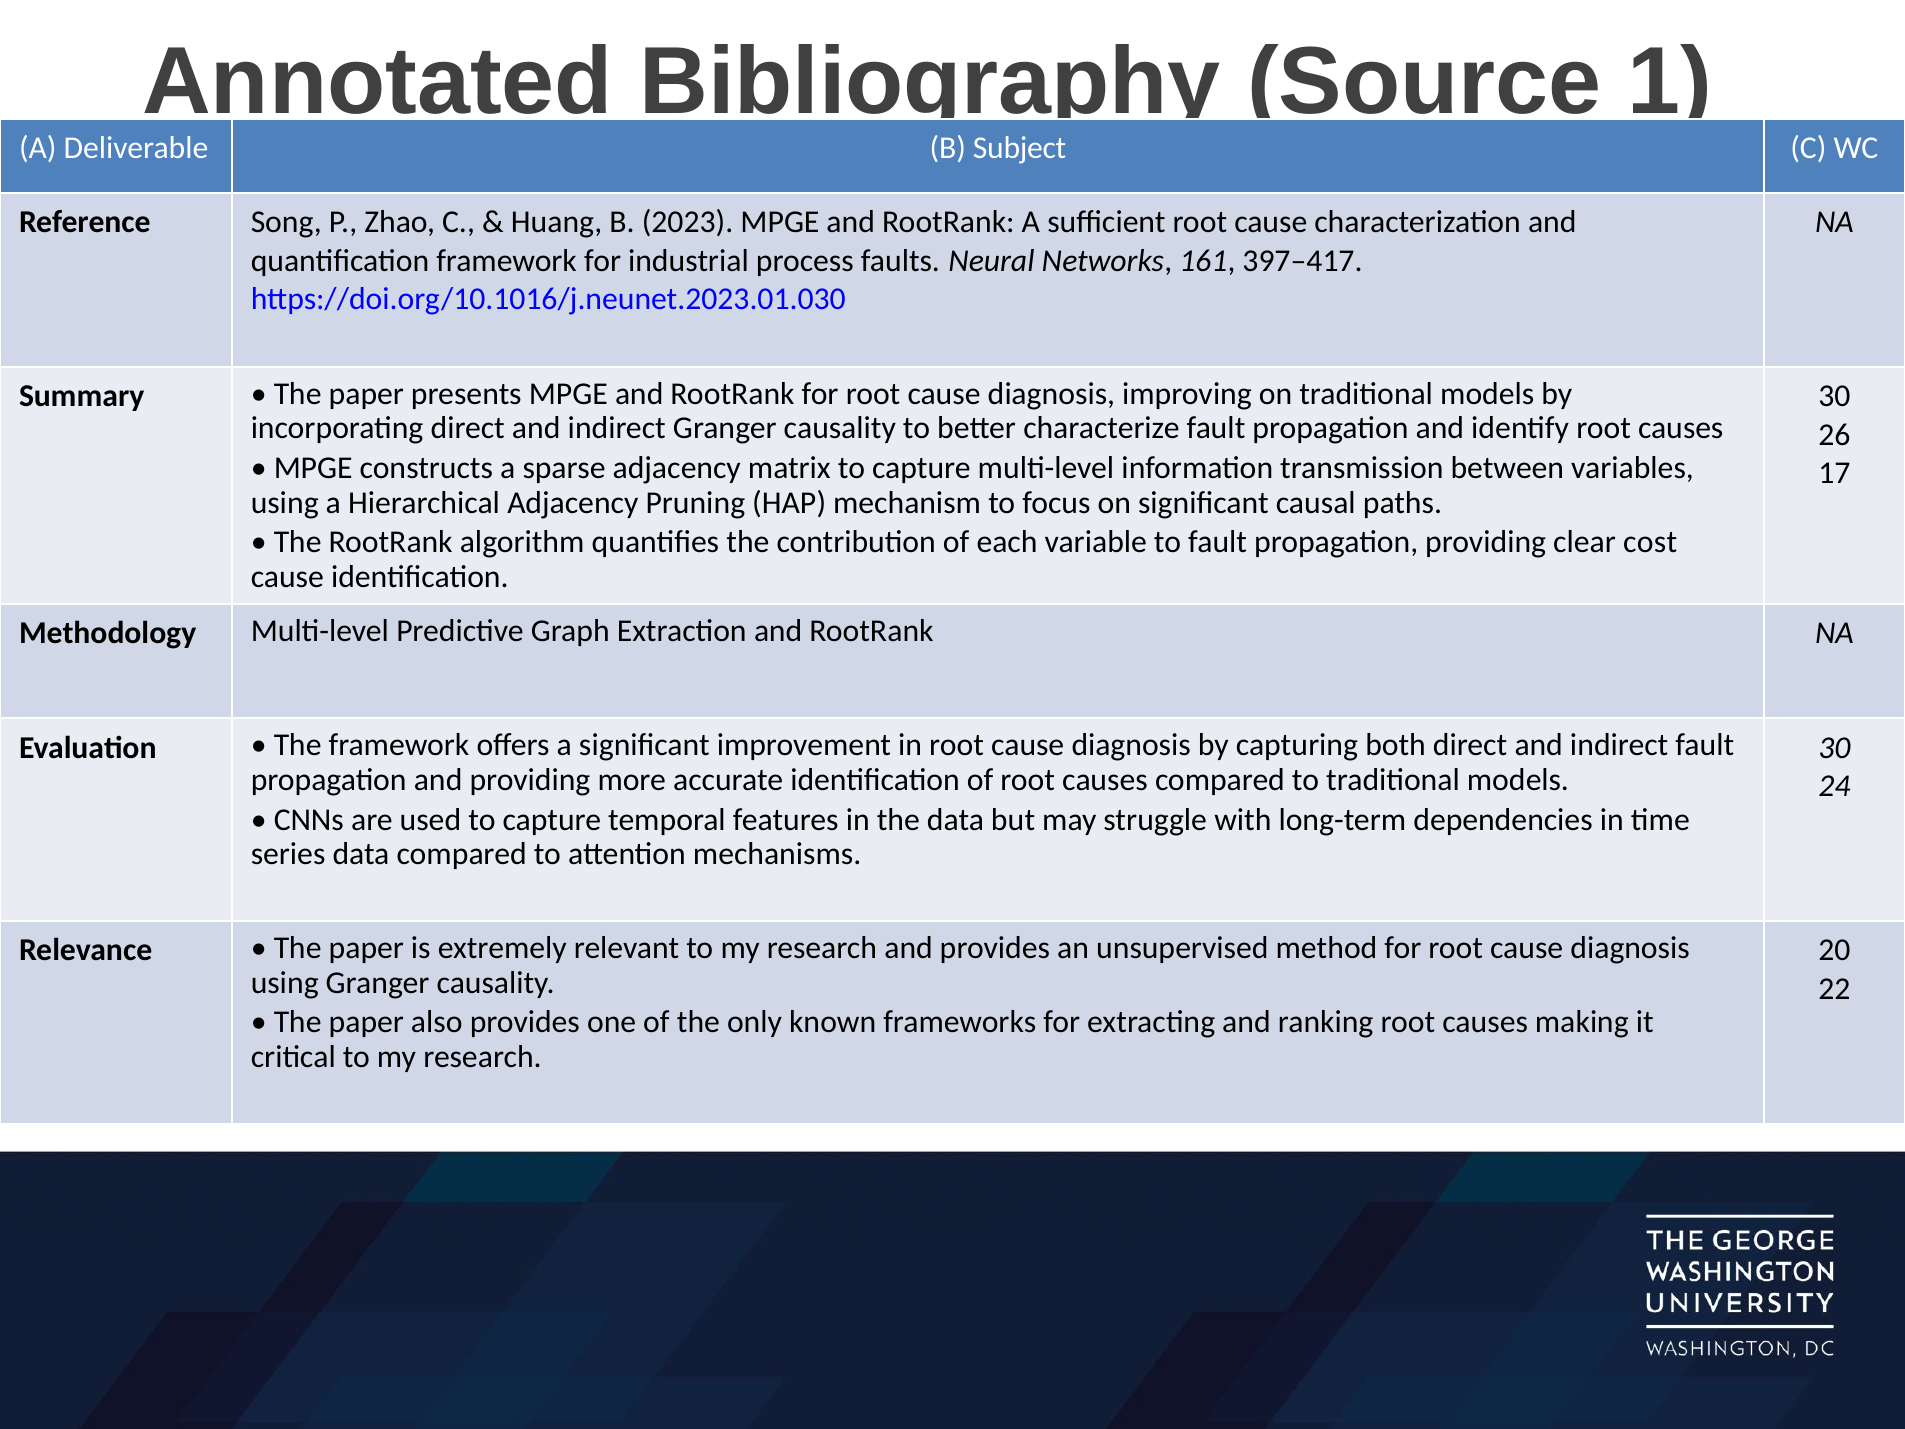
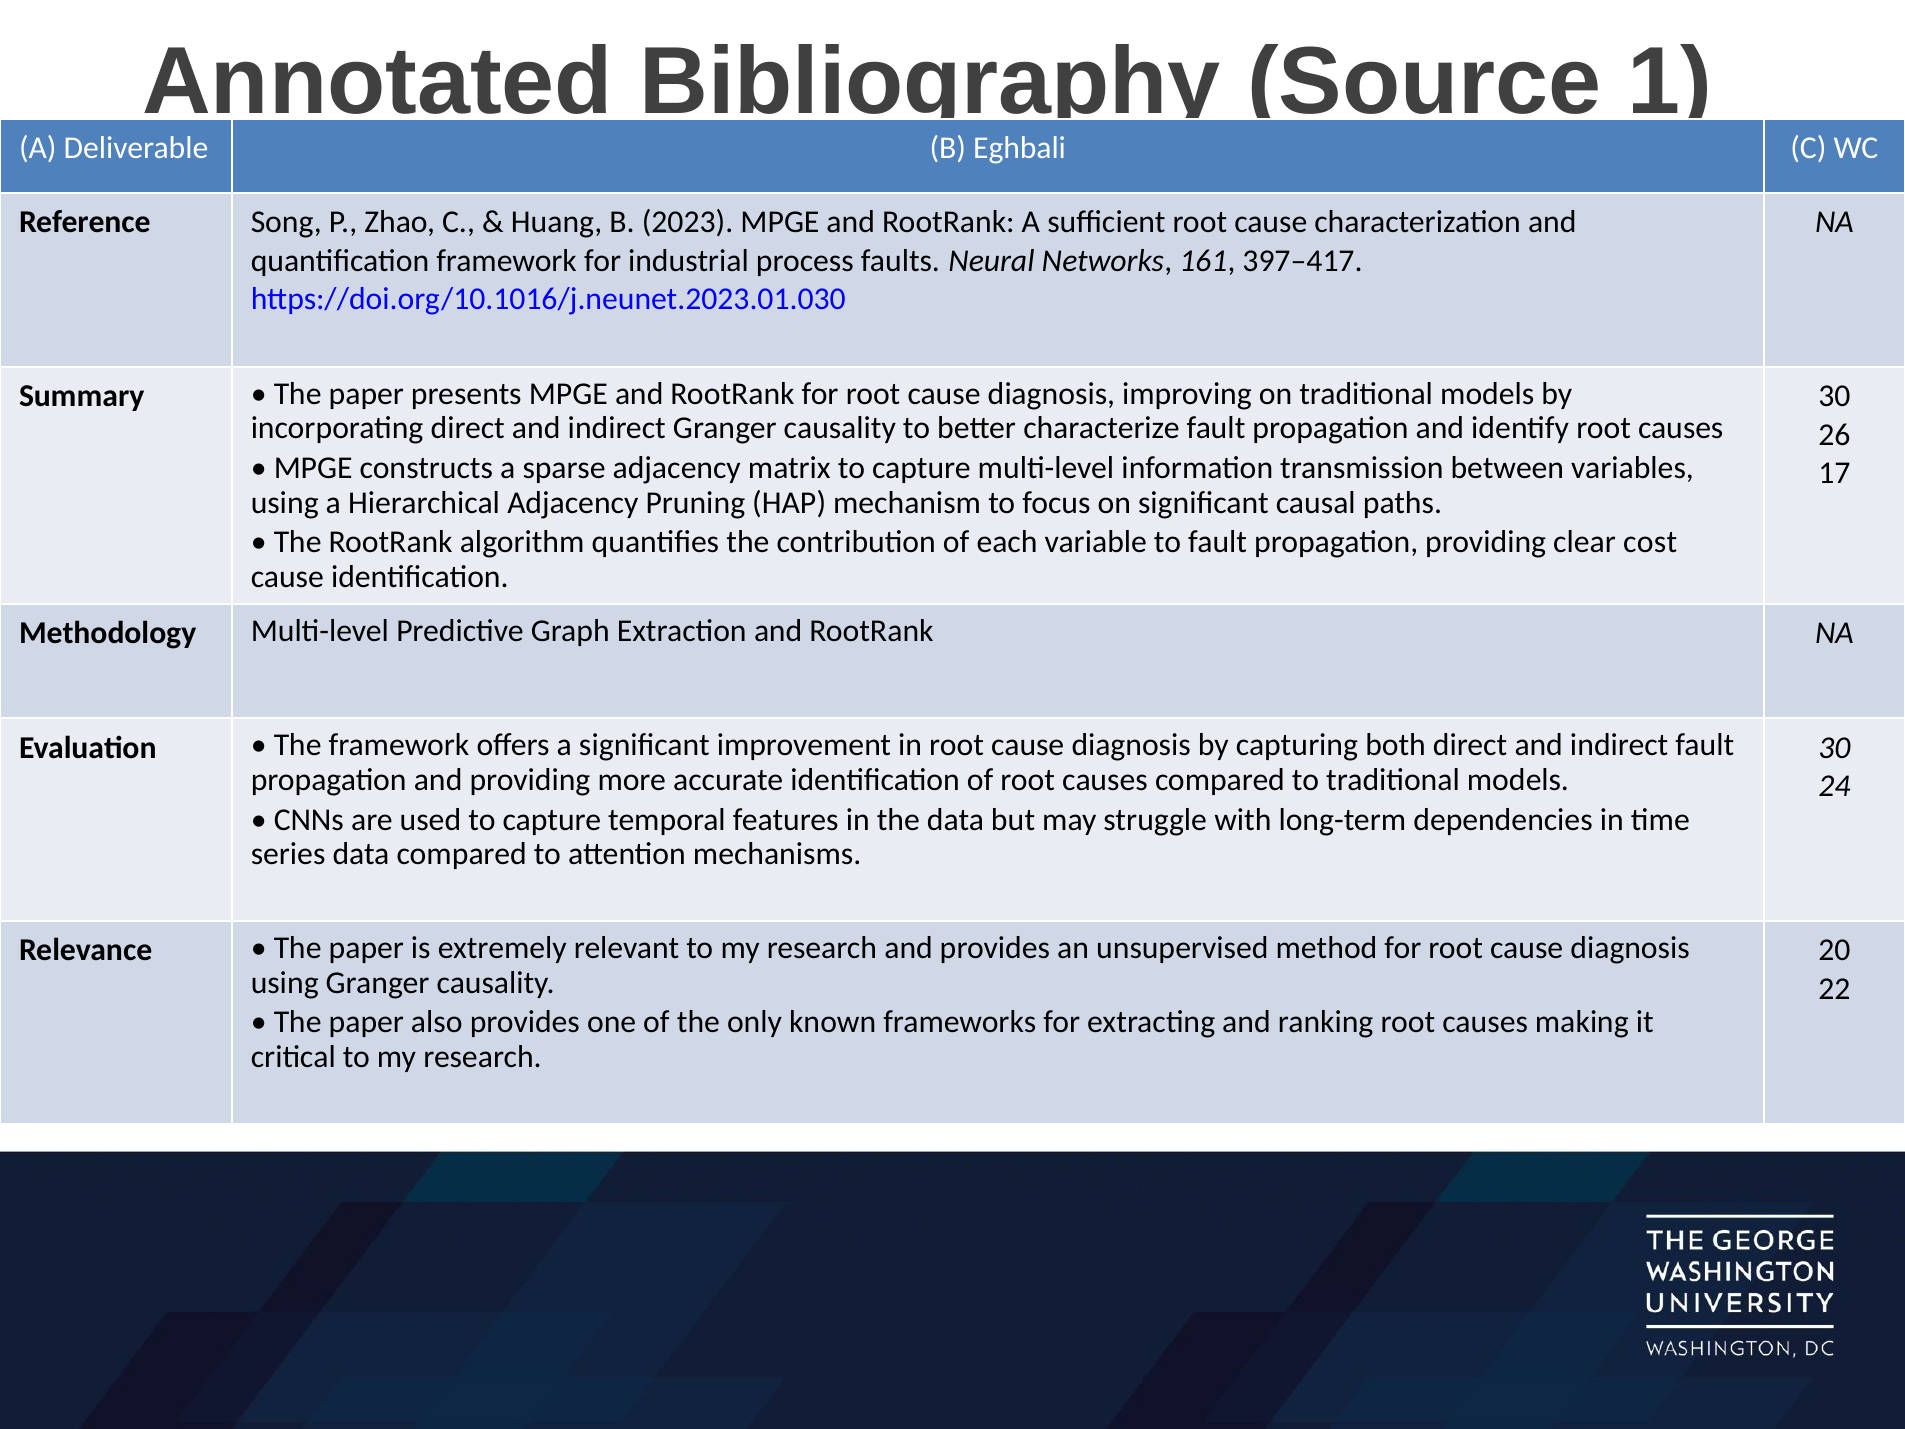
Subject: Subject -> Eghbali
